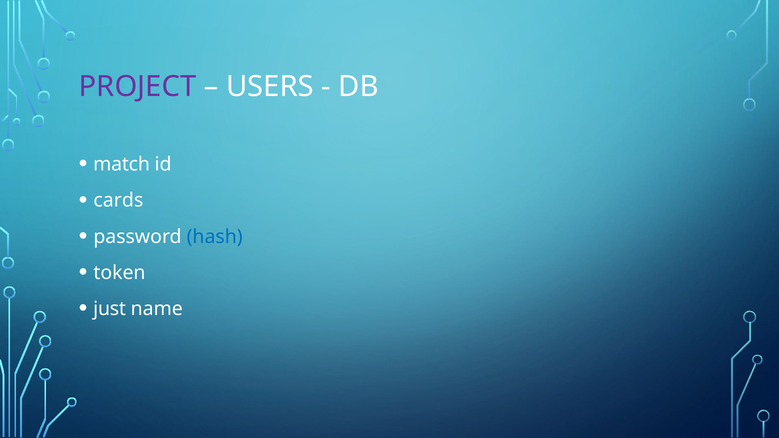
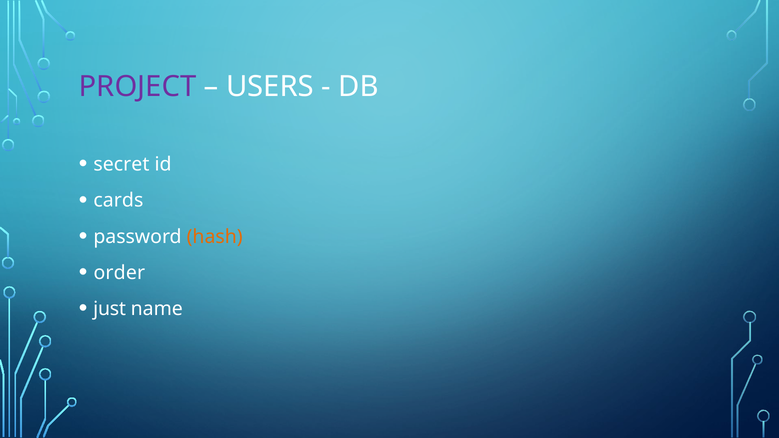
match: match -> secret
hash colour: blue -> orange
token: token -> order
